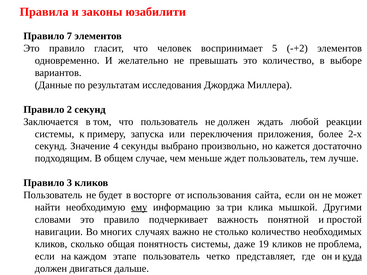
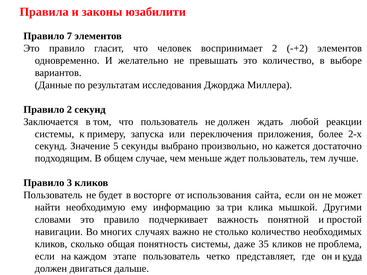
воспринимает 5: 5 -> 2
4: 4 -> 5
ему underline: present -> none
19: 19 -> 35
